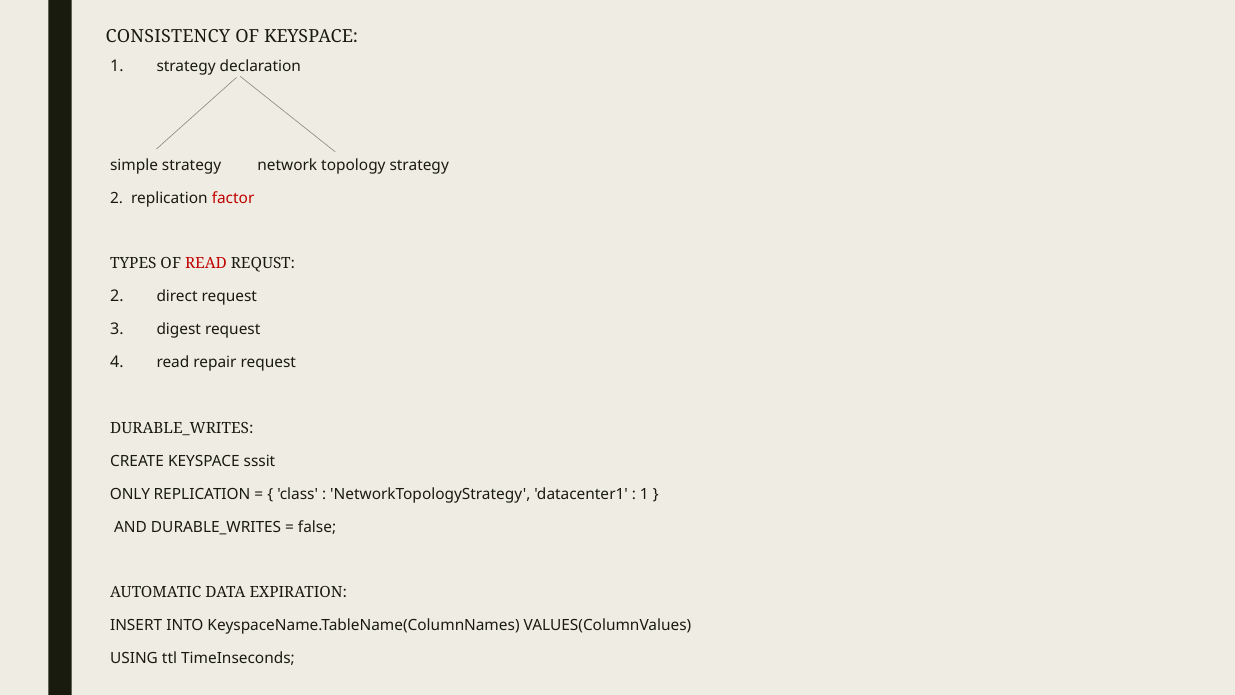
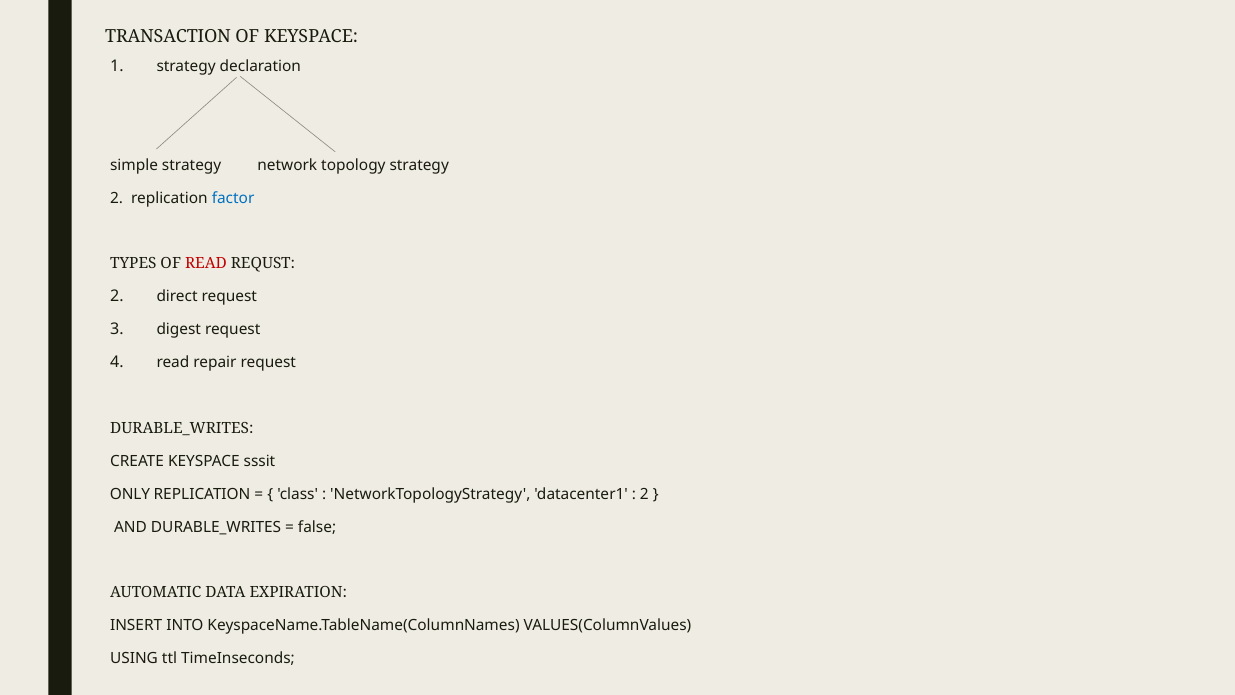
CONSISTENCY: CONSISTENCY -> TRANSACTION
factor colour: red -> blue
1 at (644, 494): 1 -> 2
